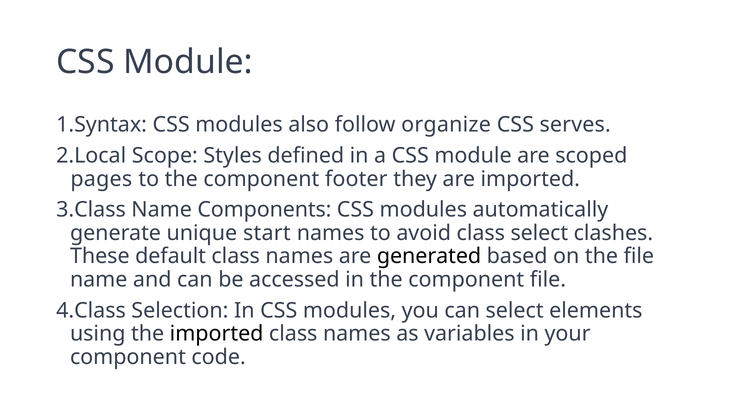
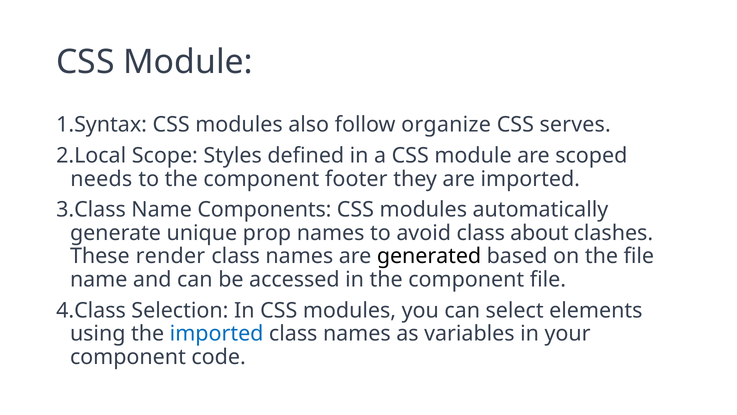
pages: pages -> needs
start: start -> prop
class select: select -> about
default: default -> render
imported at (217, 333) colour: black -> blue
